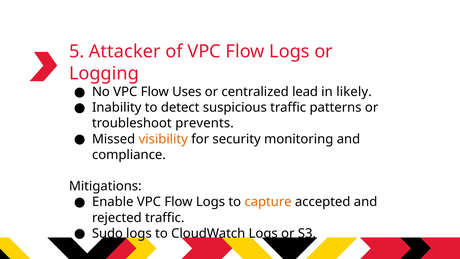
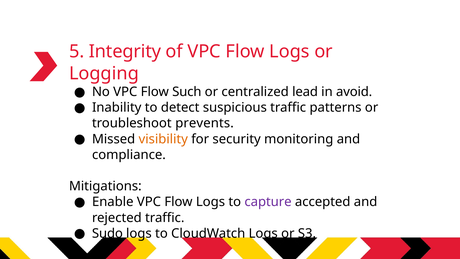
Attacker: Attacker -> Integrity
Uses: Uses -> Such
likely: likely -> avoid
capture colour: orange -> purple
